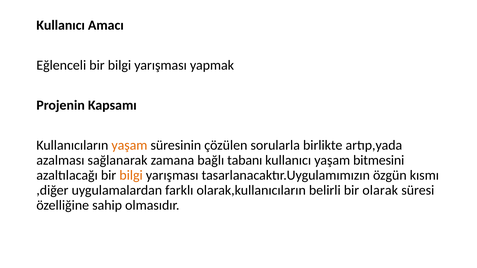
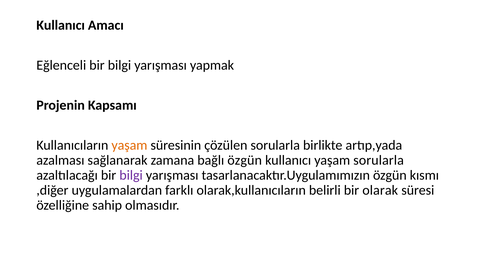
bağlı tabanı: tabanı -> özgün
yaşam bitmesini: bitmesini -> sorularla
bilgi at (131, 175) colour: orange -> purple
